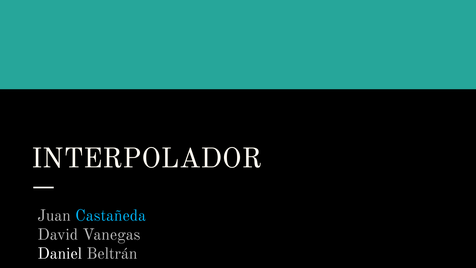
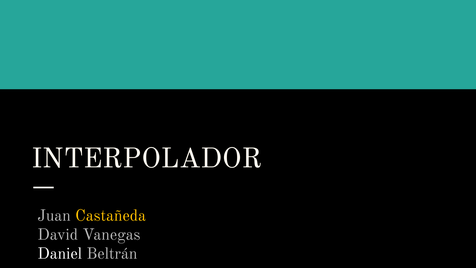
Castañeda colour: light blue -> yellow
